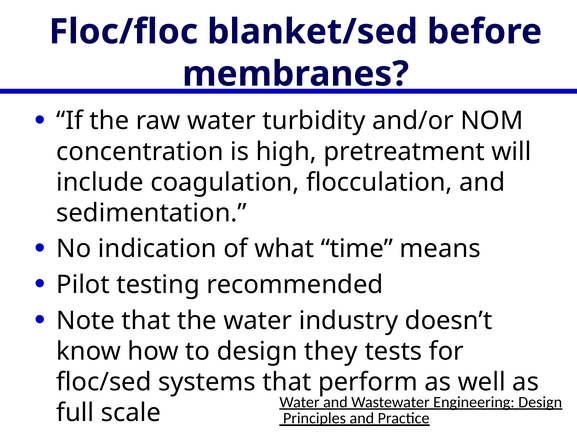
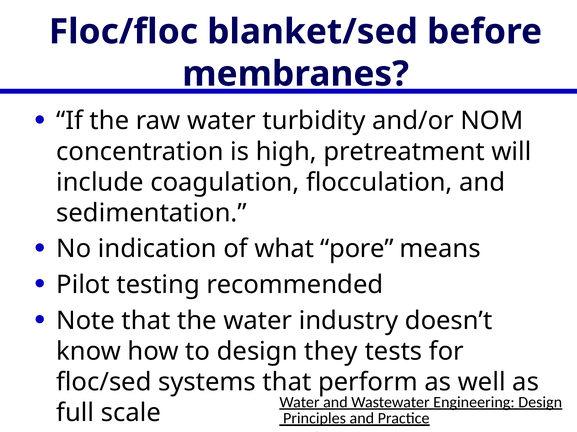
time: time -> pore
